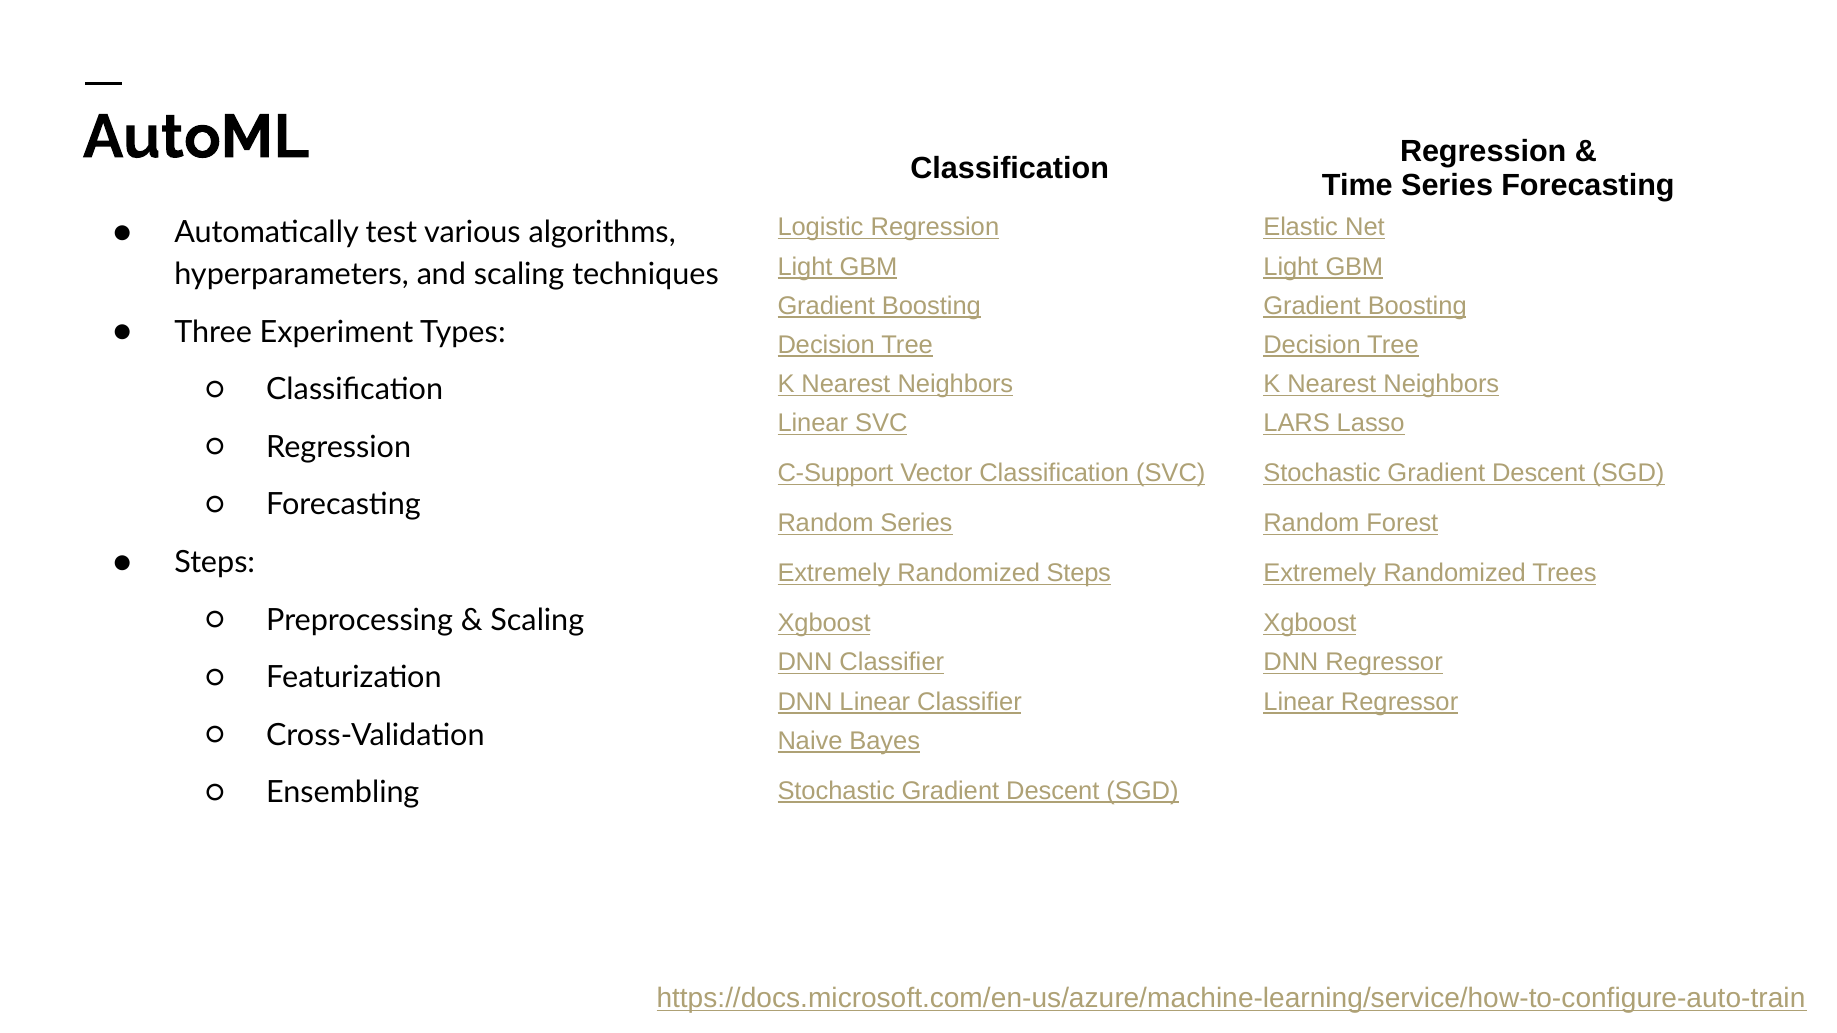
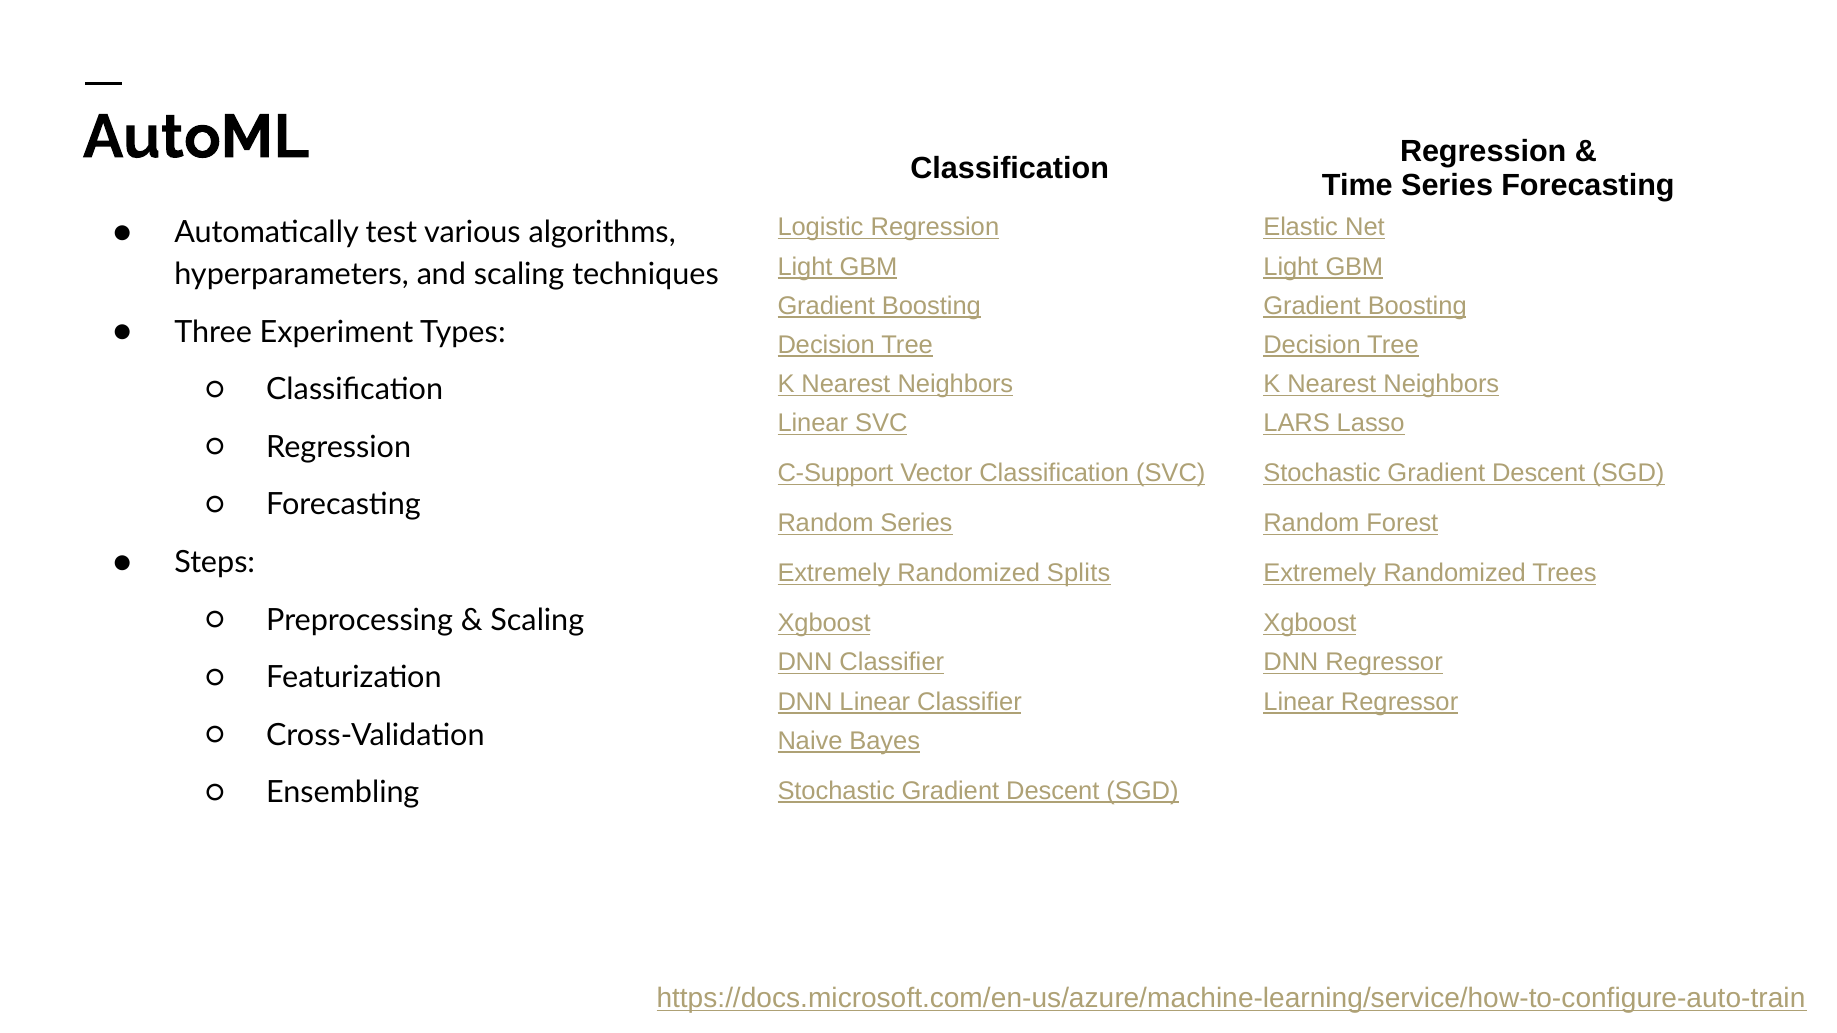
Randomized Steps: Steps -> Splits
